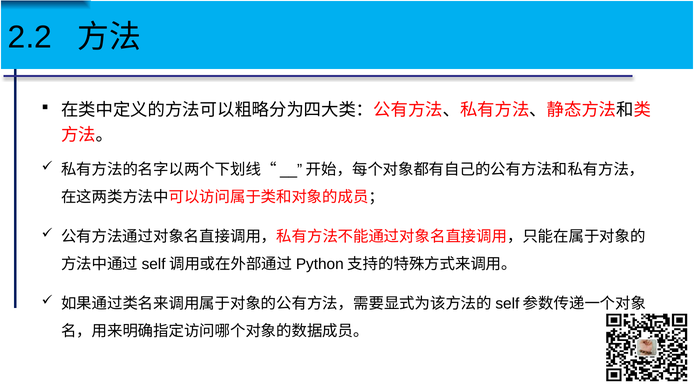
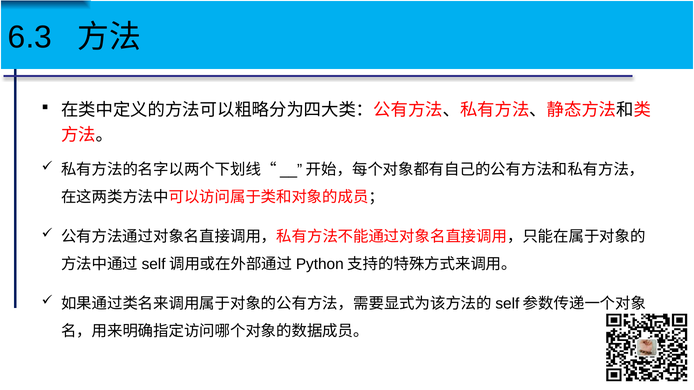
2.2: 2.2 -> 6.3
